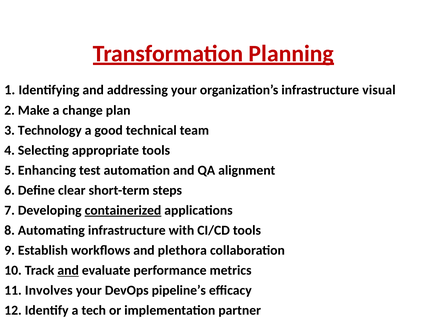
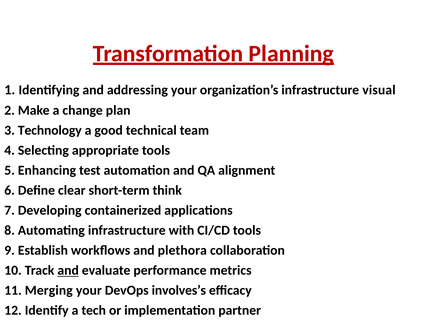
steps: steps -> think
containerized underline: present -> none
Involves: Involves -> Merging
pipeline’s: pipeline’s -> involves’s
